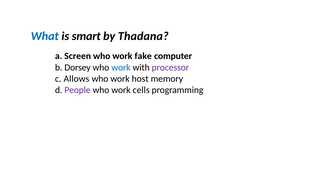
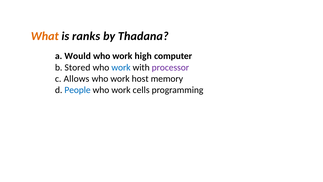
What colour: blue -> orange
smart: smart -> ranks
Screen: Screen -> Would
fake: fake -> high
Dorsey: Dorsey -> Stored
People colour: purple -> blue
